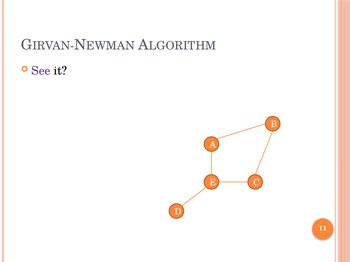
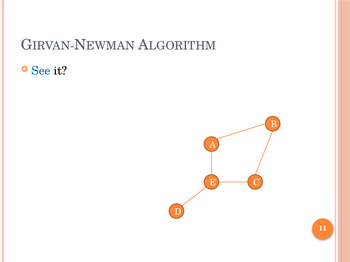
See colour: purple -> blue
